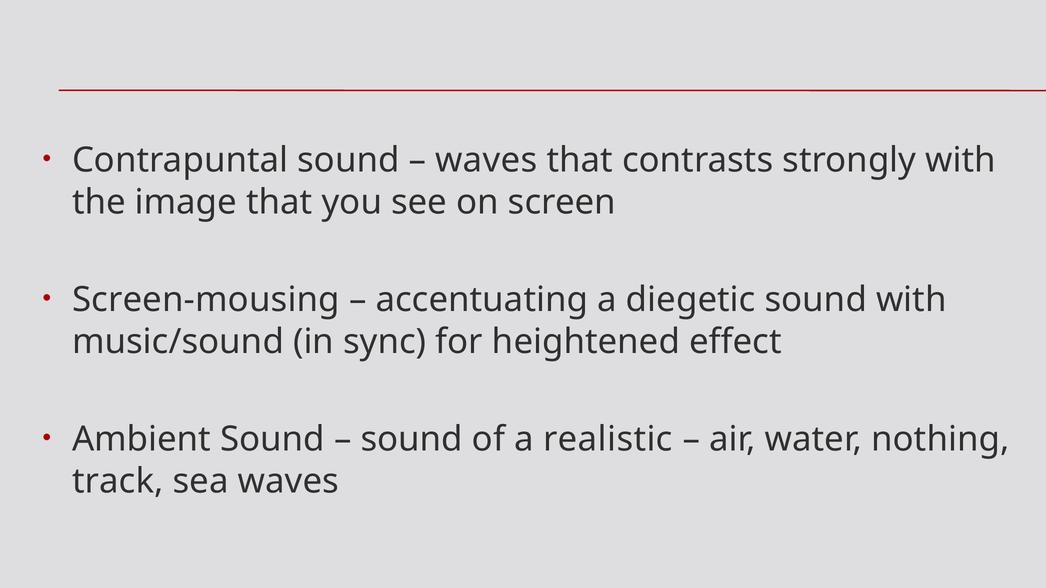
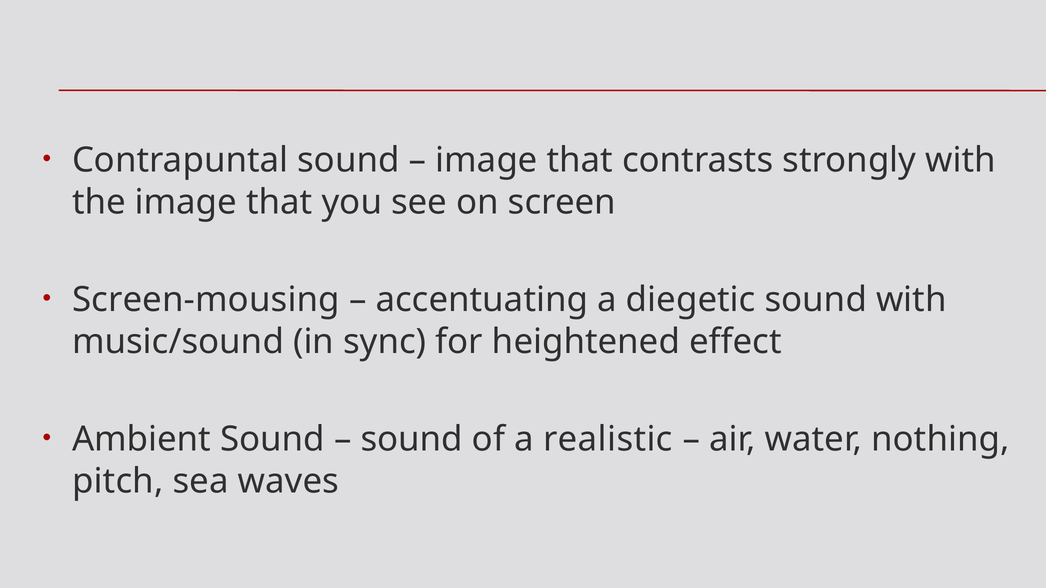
waves at (486, 161): waves -> image
track: track -> pitch
